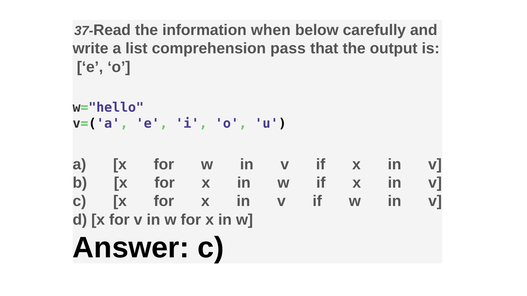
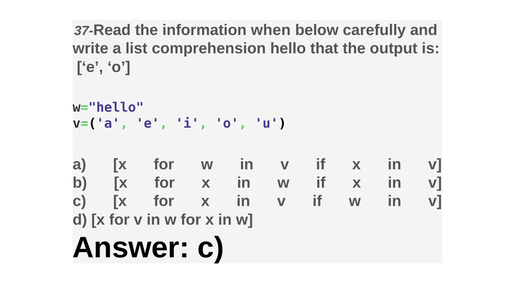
pass: pass -> hello
